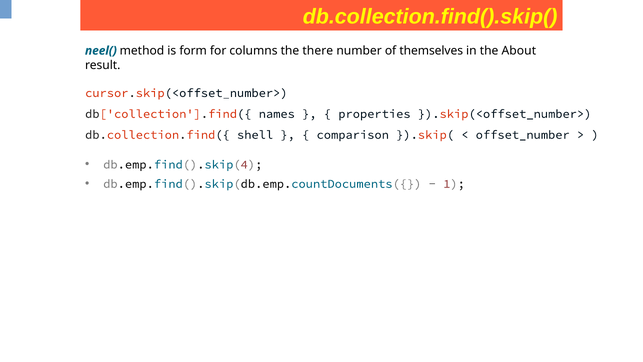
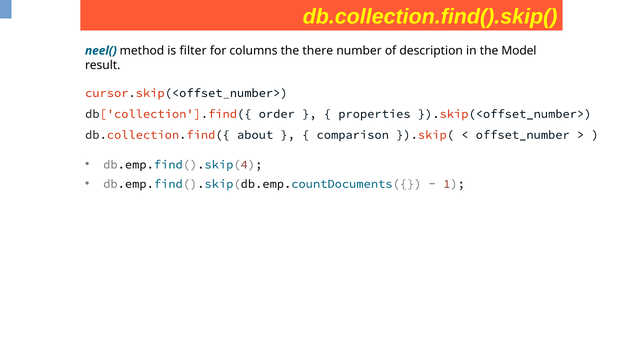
form: form -> filter
themselves: themselves -> description
About: About -> Model
names: names -> order
shell: shell -> about
